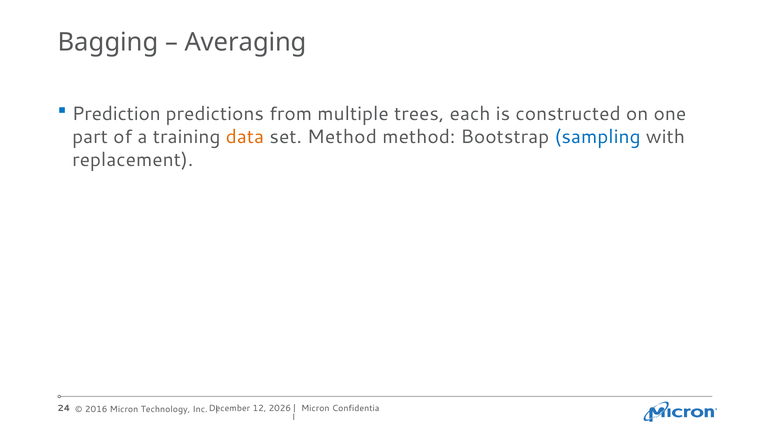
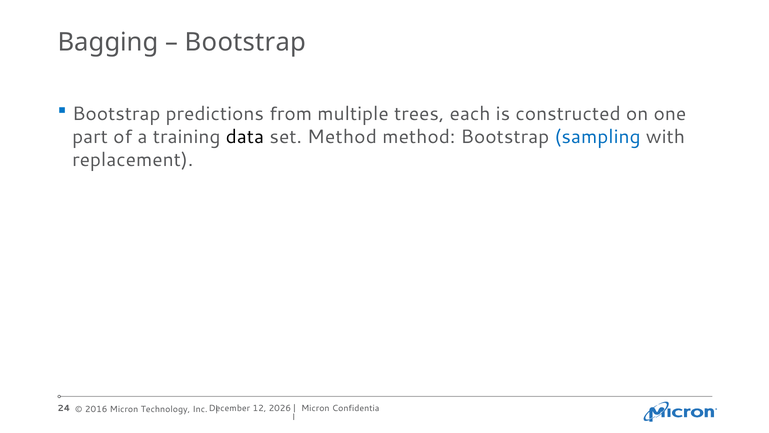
Averaging at (246, 42): Averaging -> Bootstrap
Prediction at (116, 114): Prediction -> Bootstrap
data colour: orange -> black
